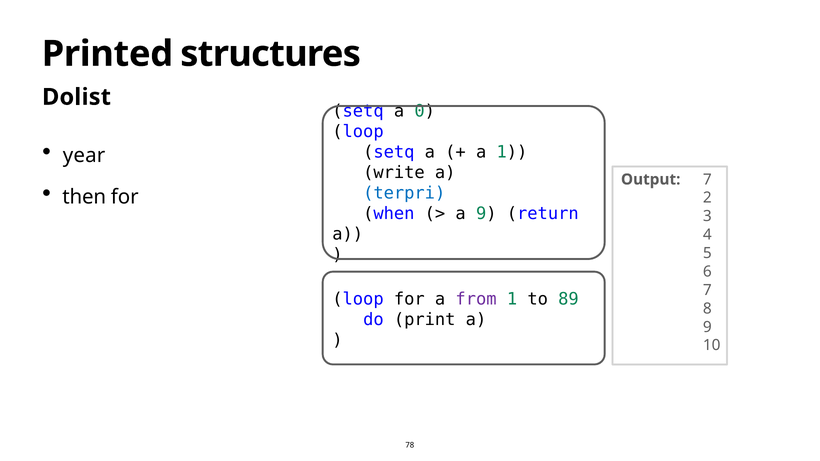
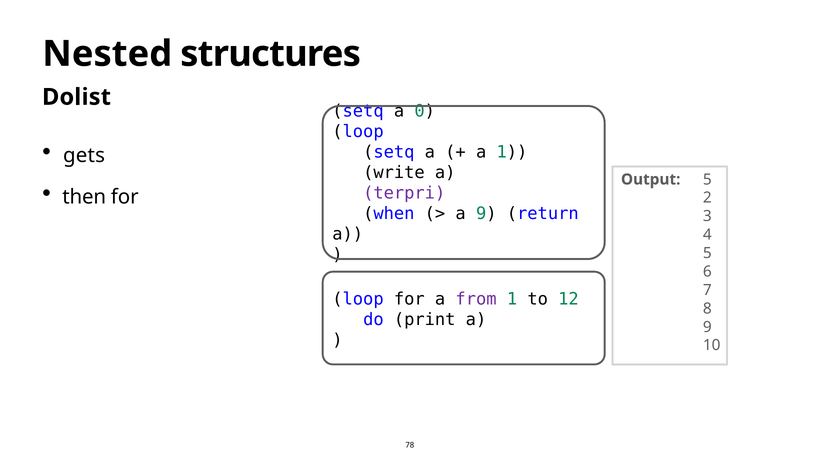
Printed: Printed -> Nested
year: year -> gets
Output 7: 7 -> 5
terpri colour: blue -> purple
89: 89 -> 12
